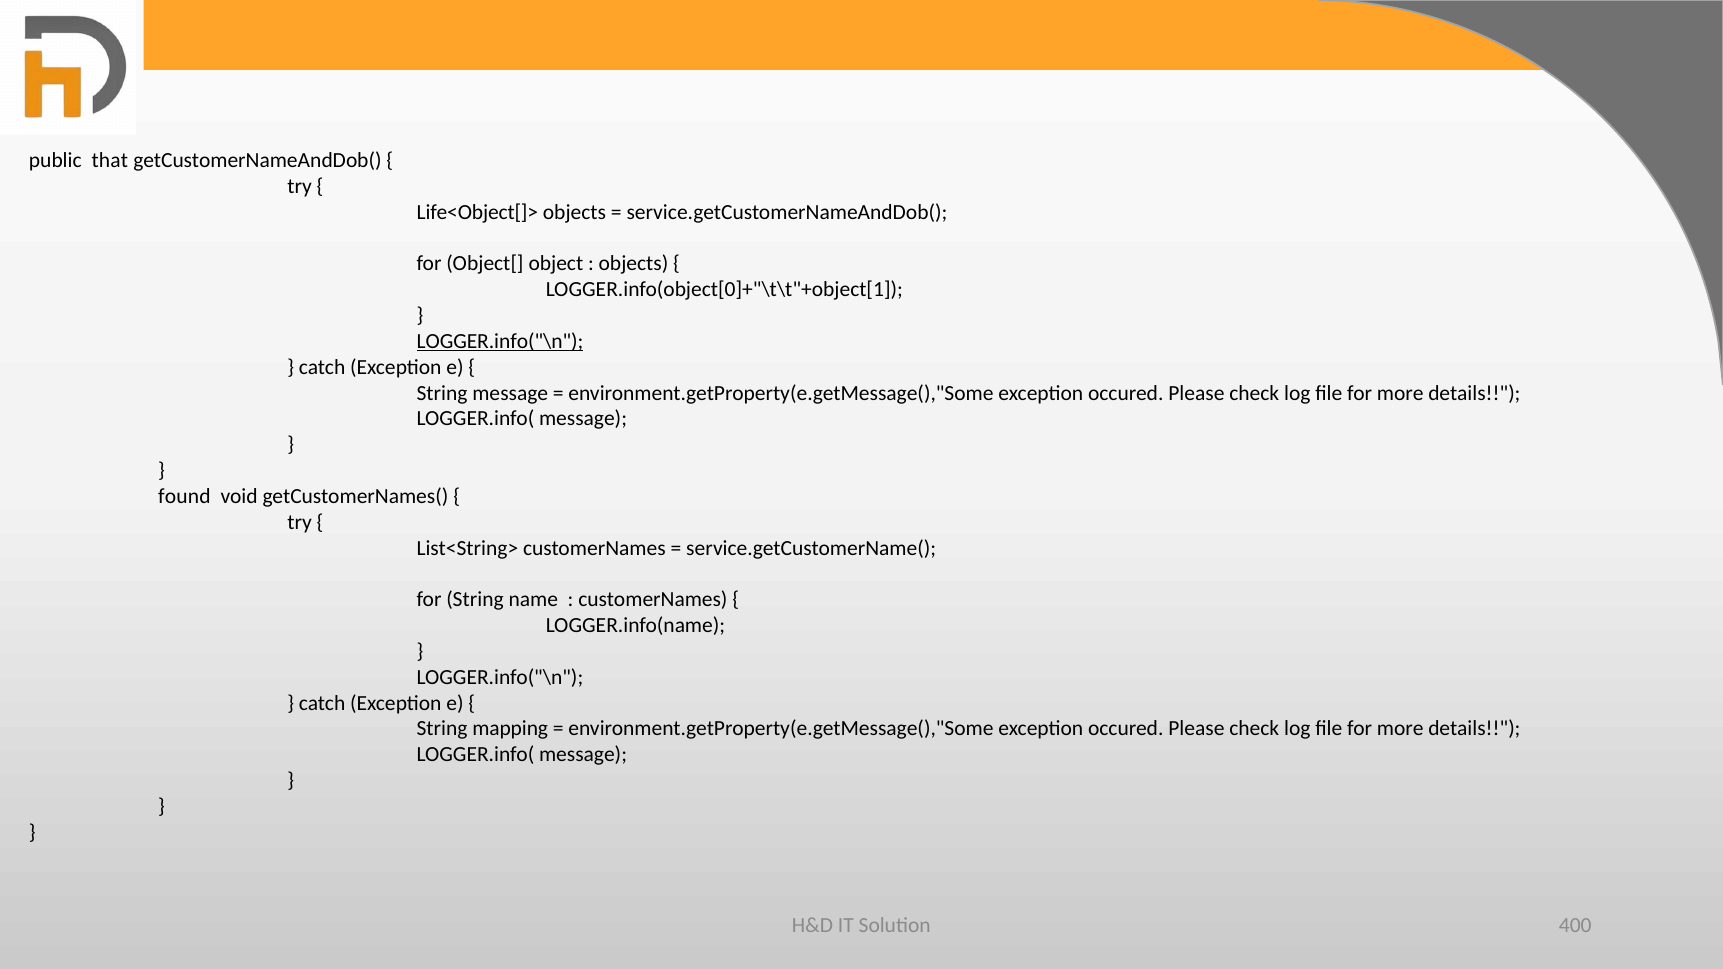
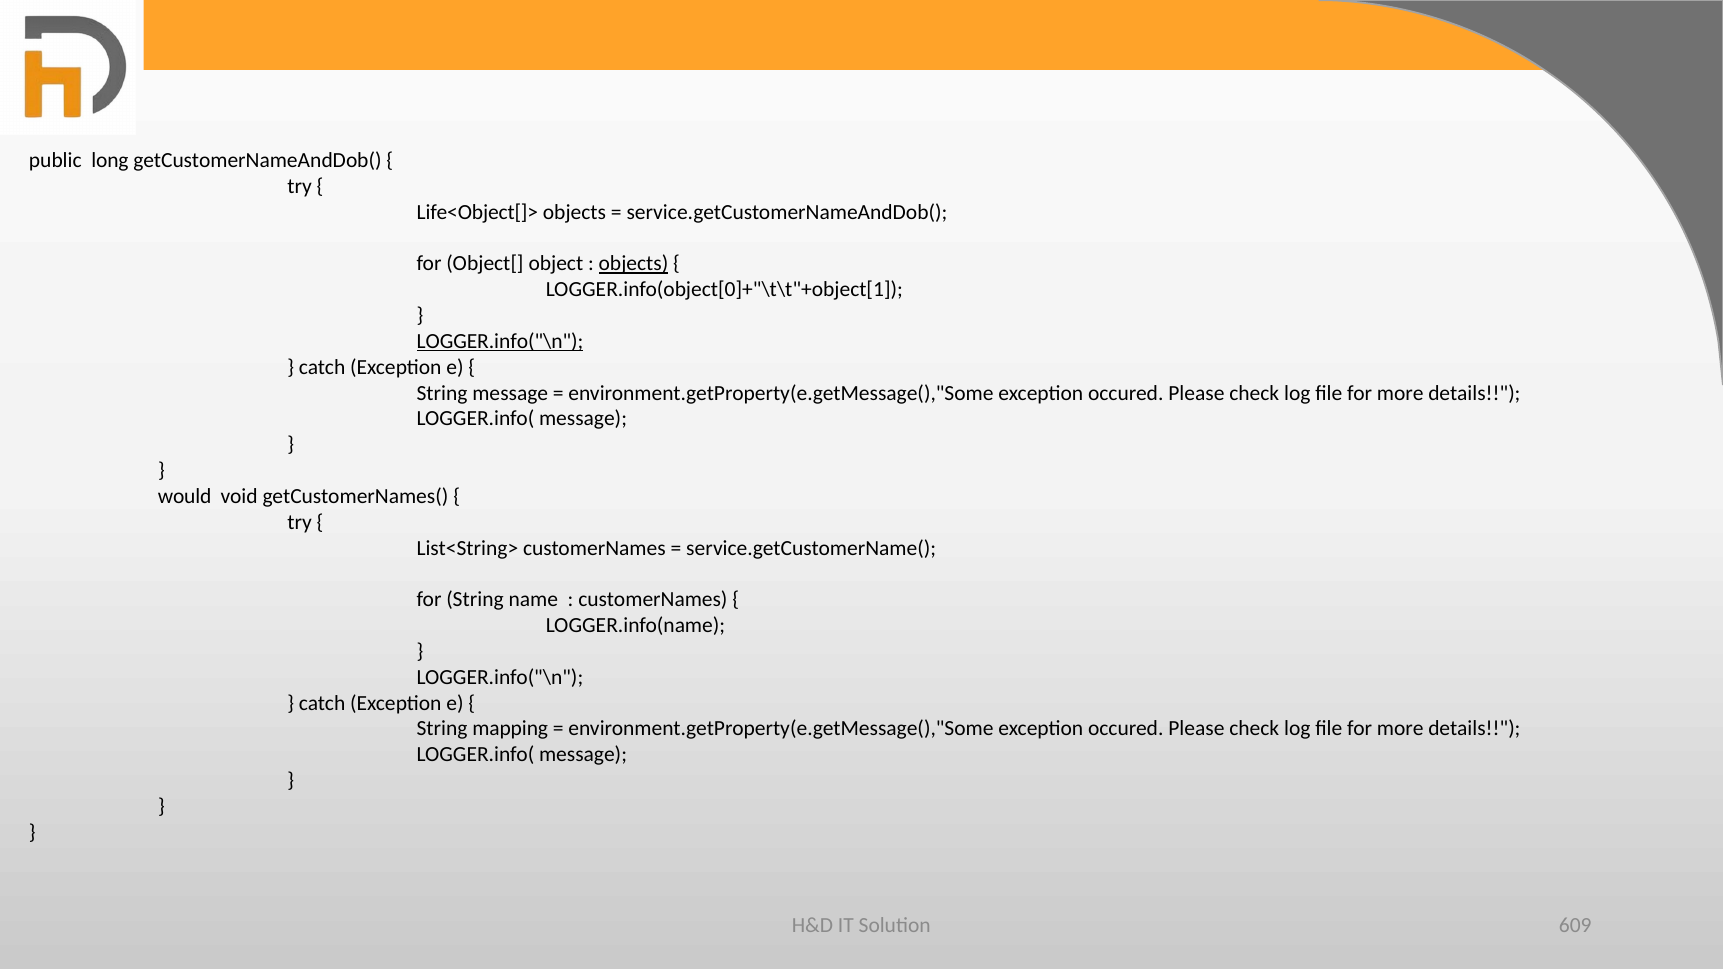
that: that -> long
objects at (633, 264) underline: none -> present
found: found -> would
400: 400 -> 609
